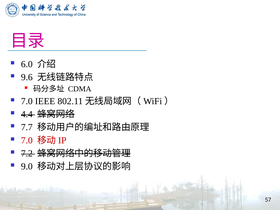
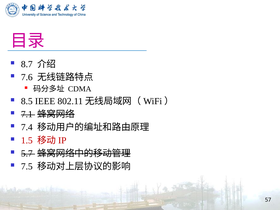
6.0: 6.0 -> 8.7
9.6: 9.6 -> 7.6
7.0 at (27, 101): 7.0 -> 8.5
4.4: 4.4 -> 7.1
7.7: 7.7 -> 7.4
7.0 at (27, 140): 7.0 -> 1.5
7.2: 7.2 -> 5.7
9.0: 9.0 -> 7.5
